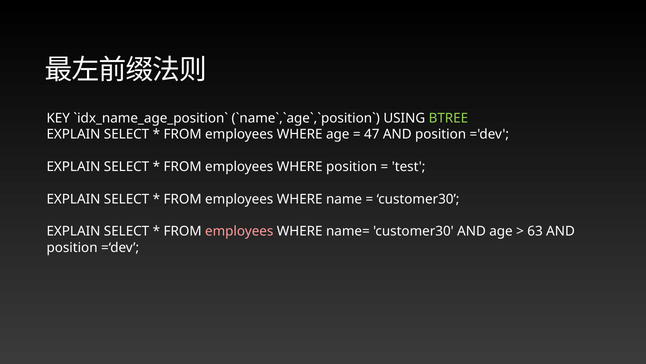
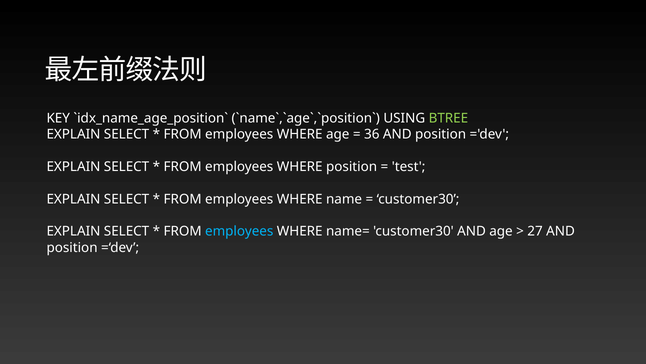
47: 47 -> 36
employees at (239, 231) colour: pink -> light blue
63: 63 -> 27
